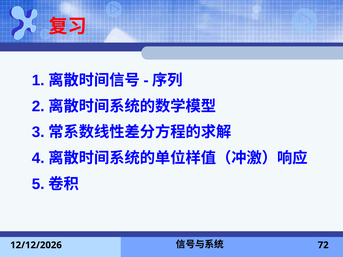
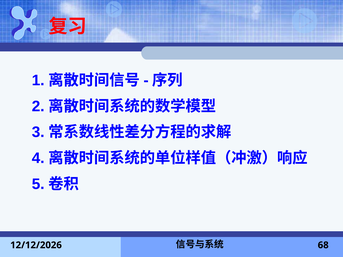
72: 72 -> 68
